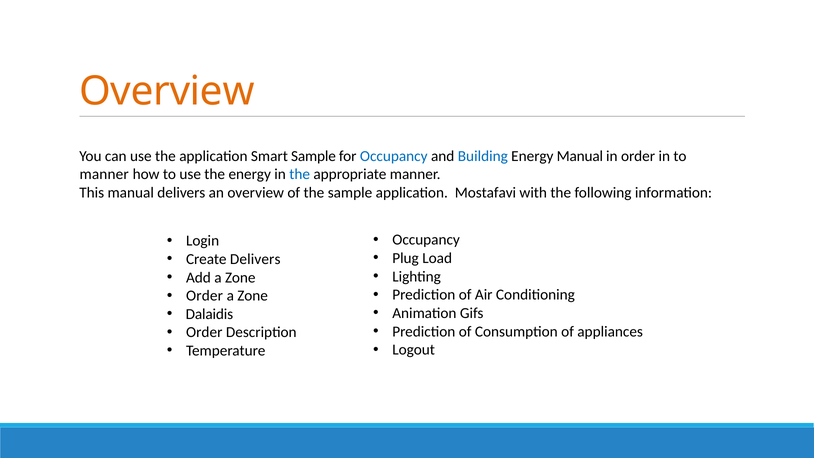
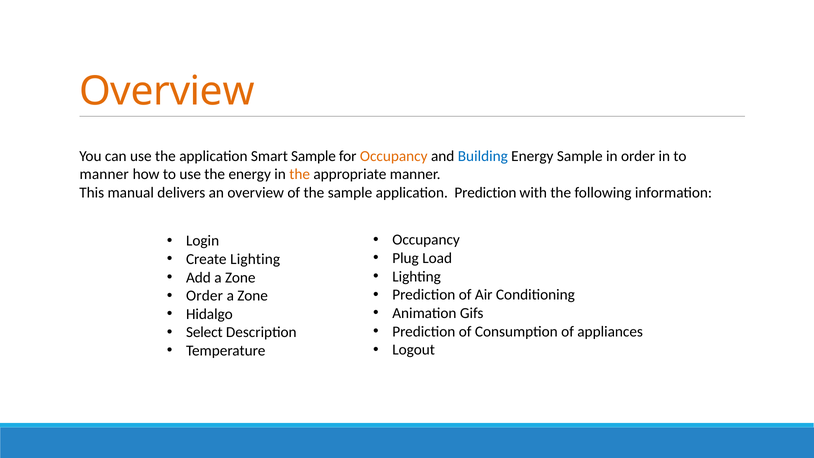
Occupancy at (394, 156) colour: blue -> orange
Energy Manual: Manual -> Sample
the at (300, 174) colour: blue -> orange
application Mostafavi: Mostafavi -> Prediction
Create Delivers: Delivers -> Lighting
Dalaidis: Dalaidis -> Hidalgo
Order at (204, 332): Order -> Select
